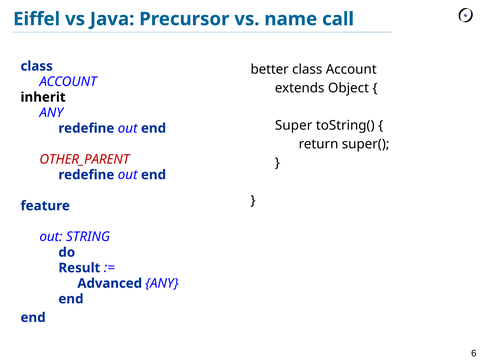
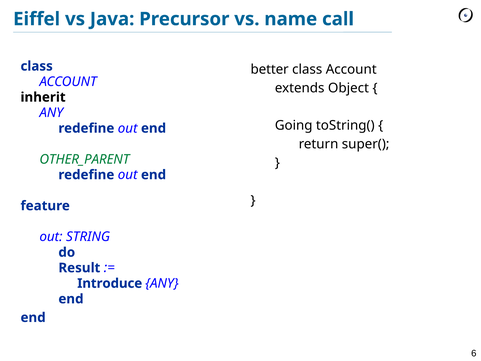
Super: Super -> Going
OTHER_PARENT colour: red -> green
Advanced: Advanced -> Introduce
